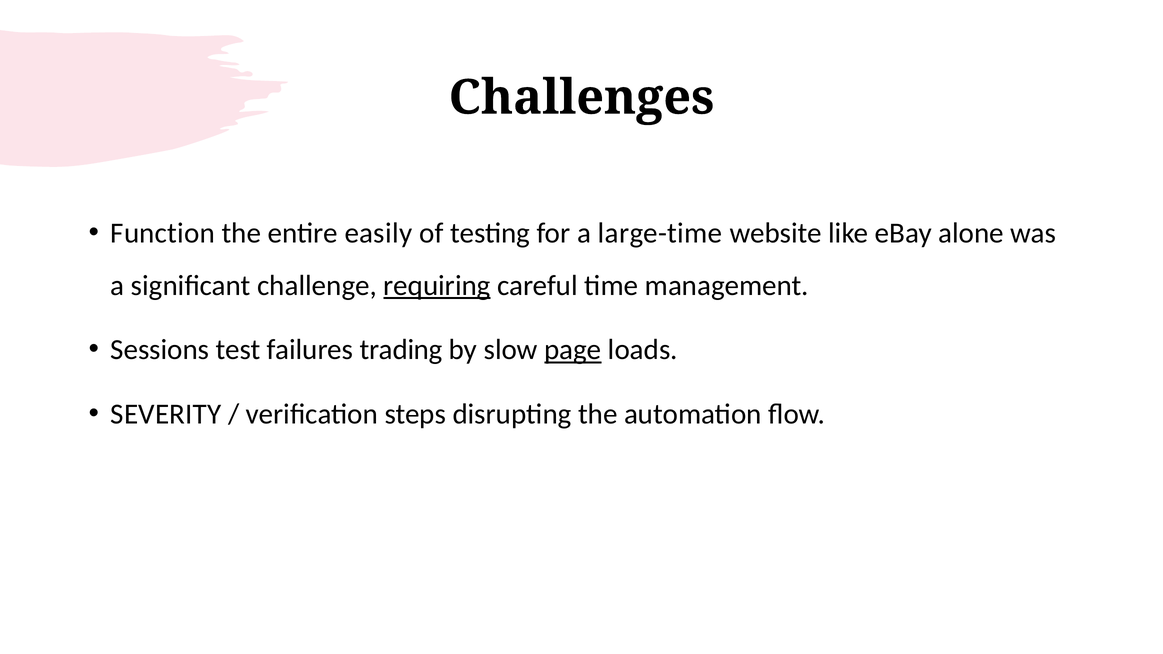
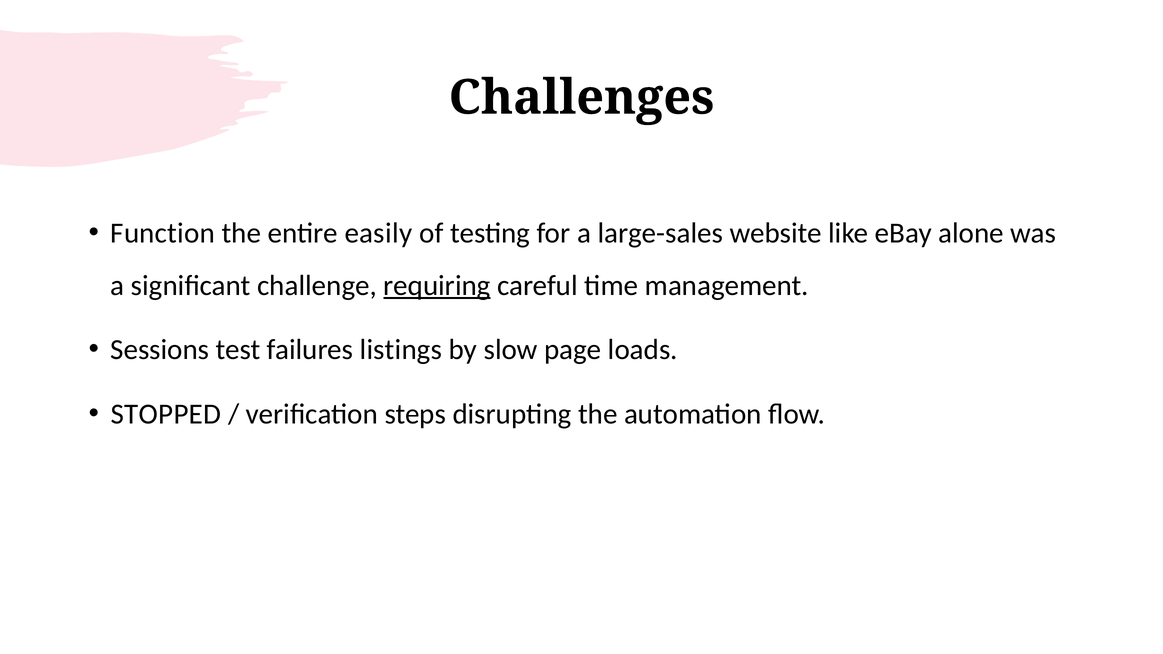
large-time: large-time -> large-sales
trading: trading -> listings
page underline: present -> none
SEVERITY: SEVERITY -> STOPPED
